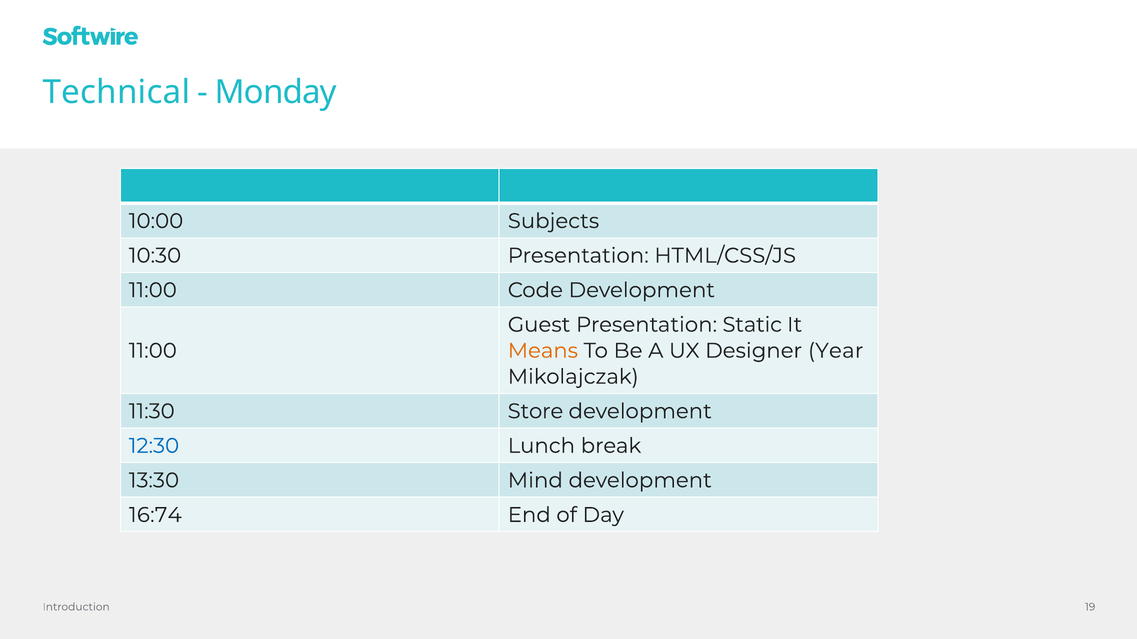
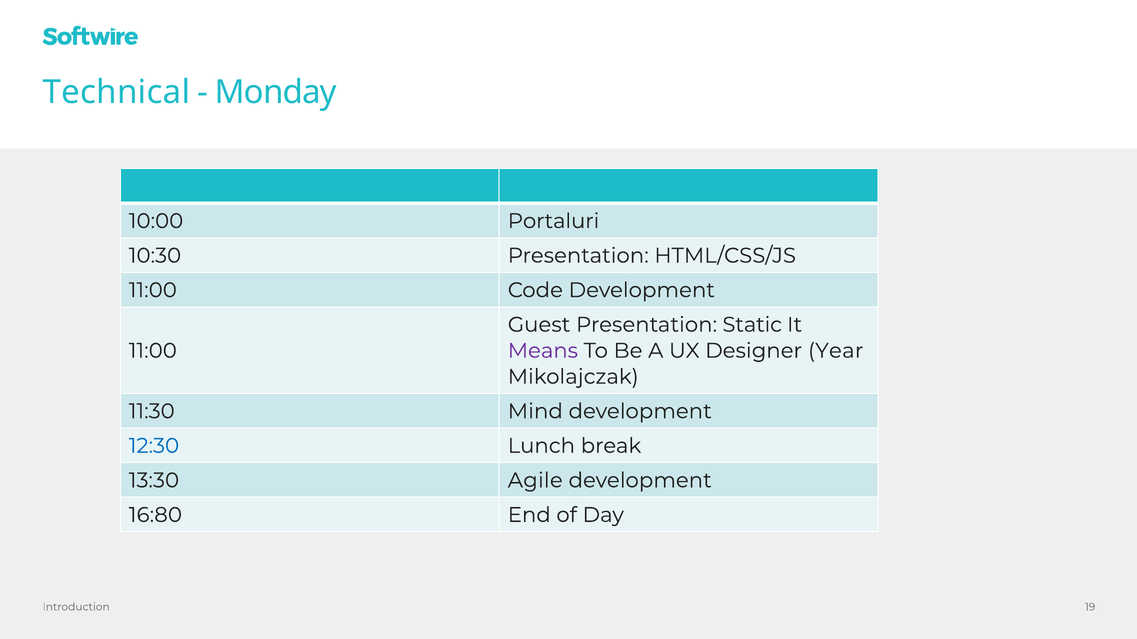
Subjects: Subjects -> Portaluri
Means colour: orange -> purple
Store: Store -> Mind
Mind: Mind -> Agile
16:74: 16:74 -> 16:80
